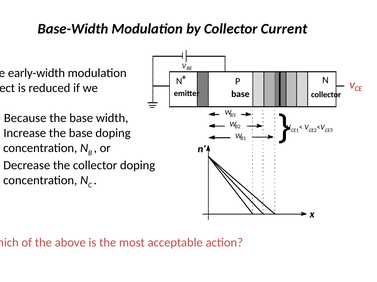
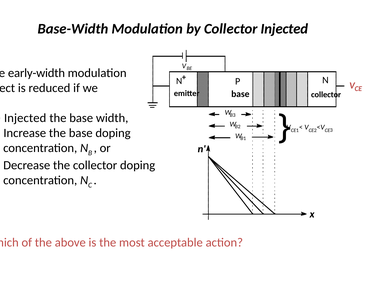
Collector Current: Current -> Injected
Because at (25, 118): Because -> Injected
